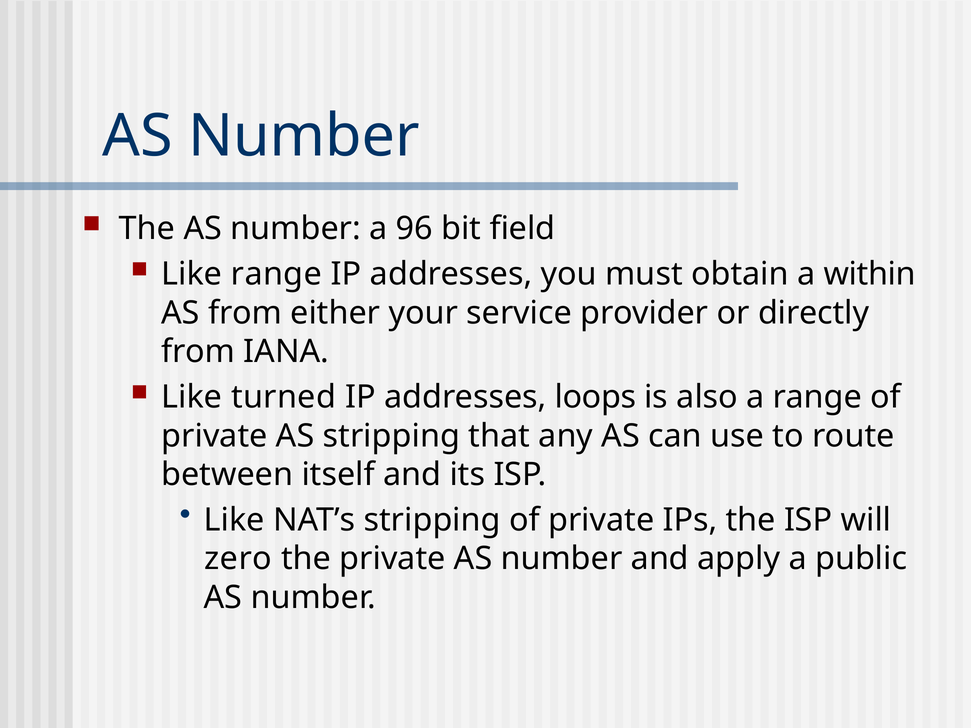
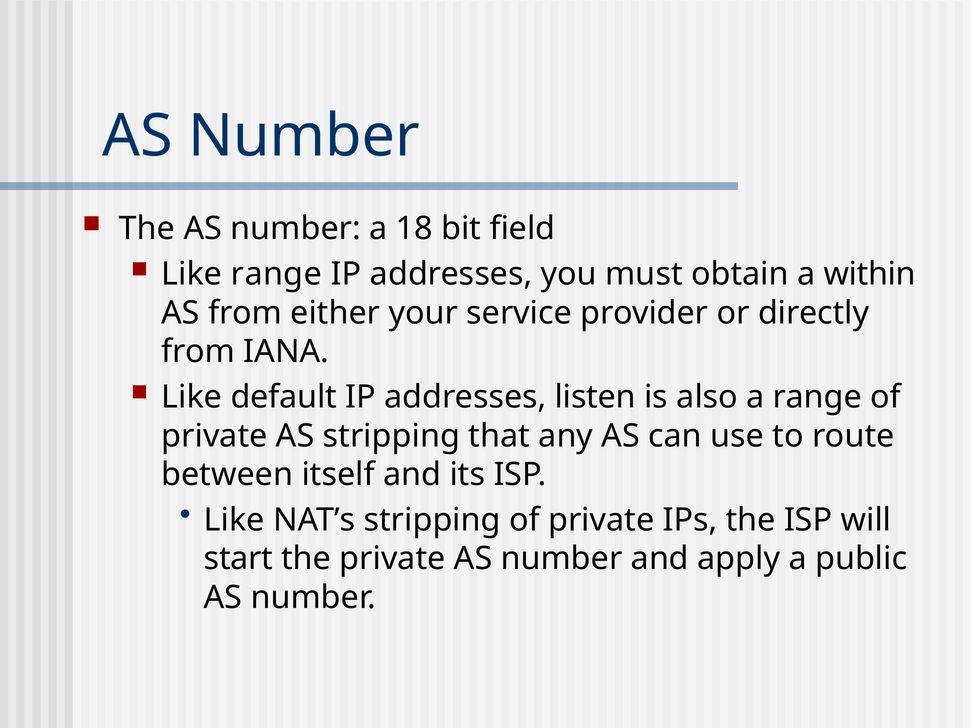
96: 96 -> 18
turned: turned -> default
loops: loops -> listen
zero: zero -> start
